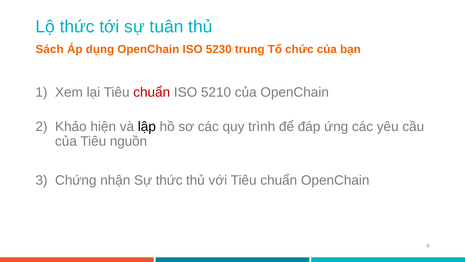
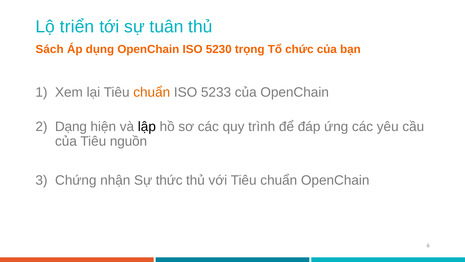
Lộ thức: thức -> triển
trung: trung -> trọng
chuẩn at (152, 92) colour: red -> orange
5210: 5210 -> 5233
Khảo: Khảo -> Dạng
